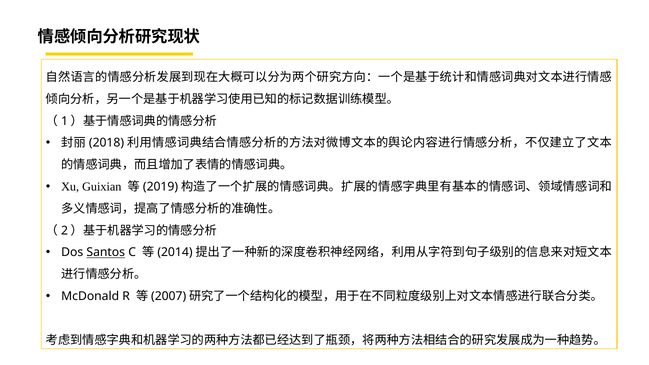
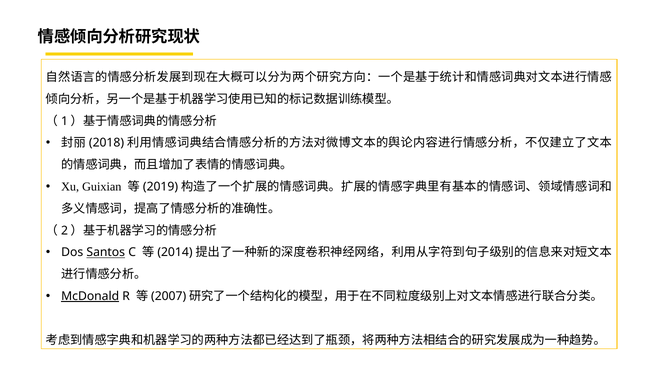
McDonald underline: none -> present
